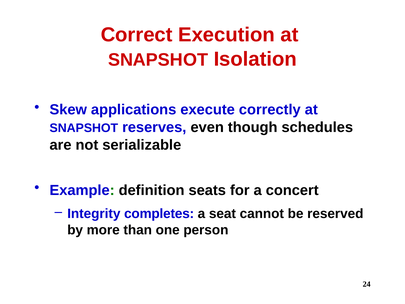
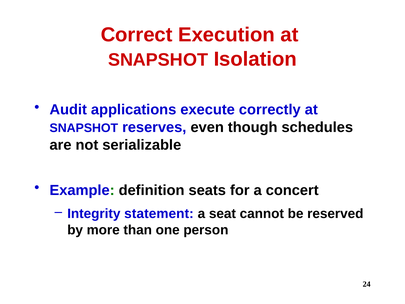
Skew: Skew -> Audit
completes: completes -> statement
